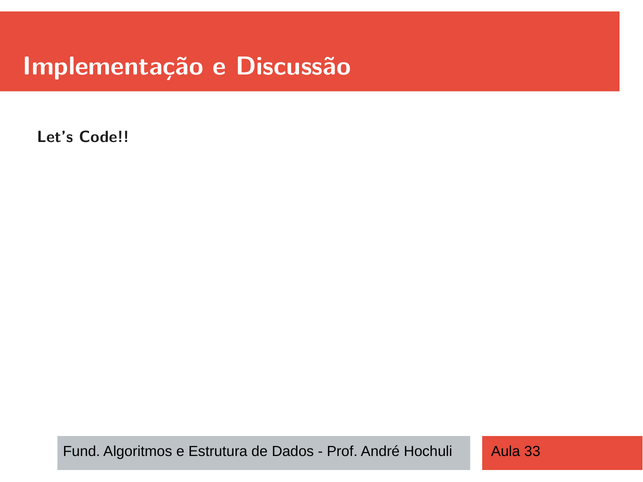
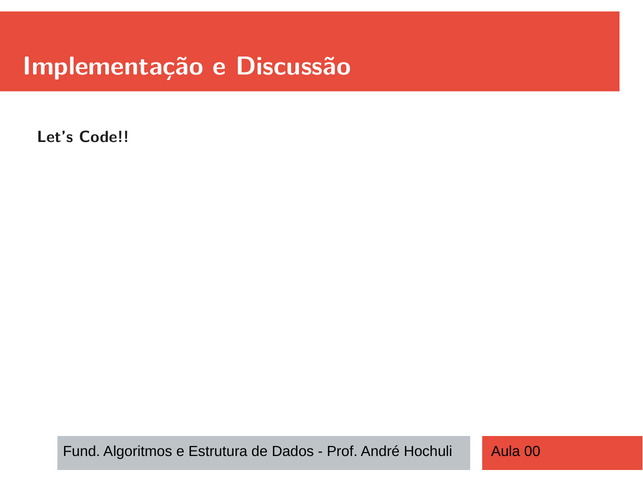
33: 33 -> 00
